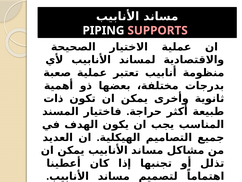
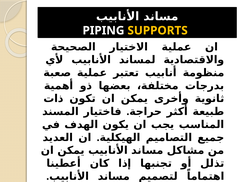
SUPPORTS colour: pink -> yellow
